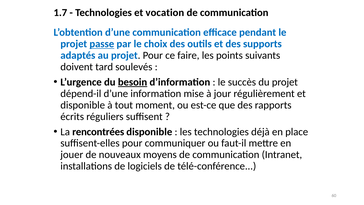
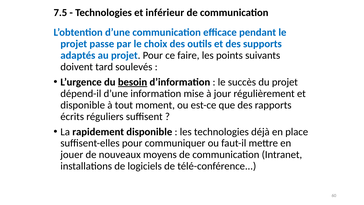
1.7: 1.7 -> 7.5
vocation: vocation -> inférieur
passe underline: present -> none
rencontrées: rencontrées -> rapidement
